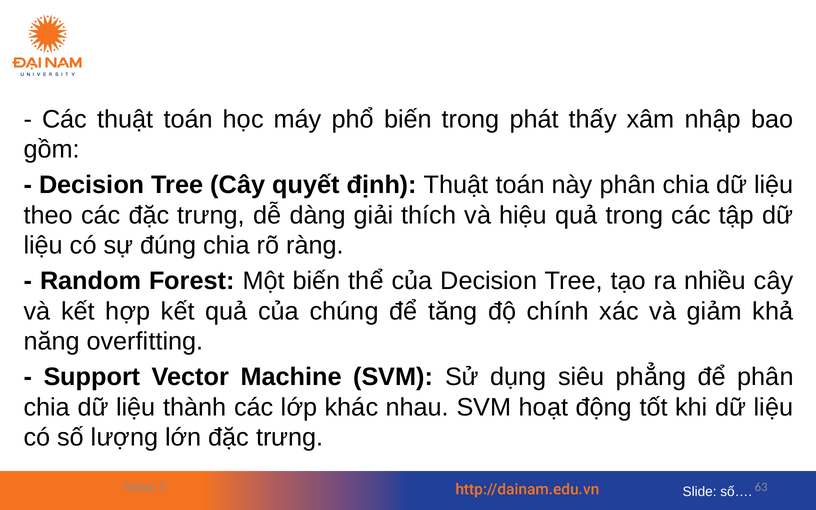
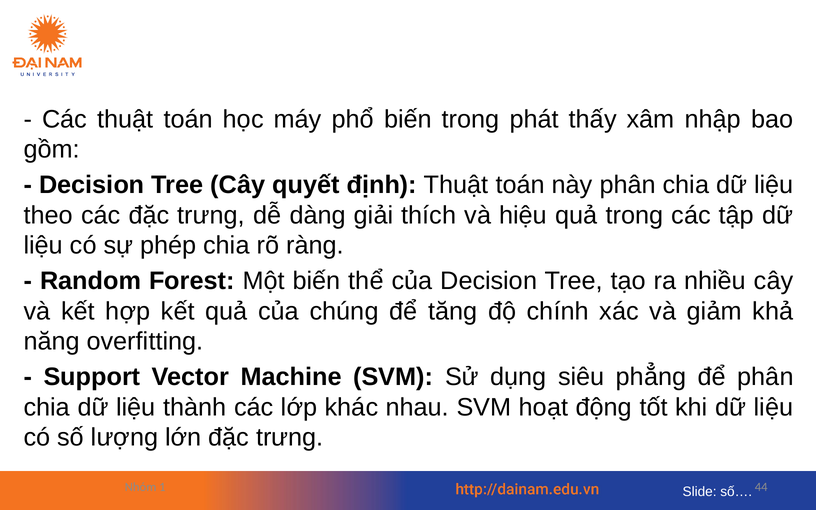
đúng: đúng -> phép
5: 5 -> 1
63: 63 -> 44
